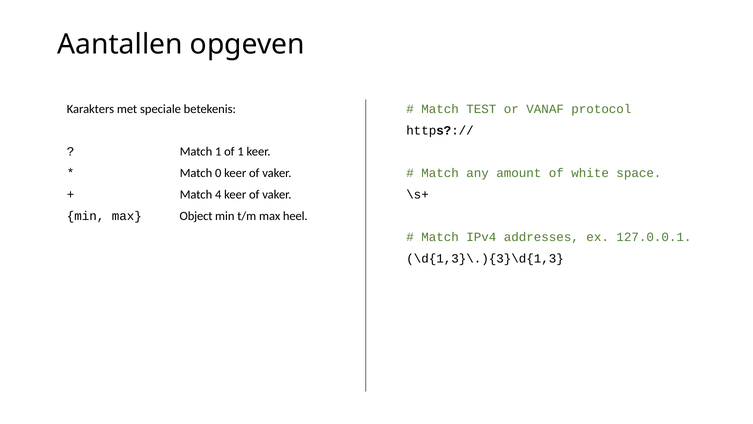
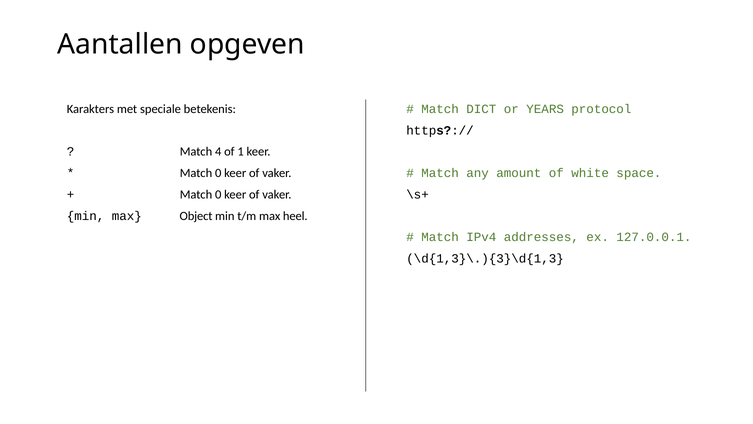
TEST: TEST -> DICT
VANAF: VANAF -> YEARS
Match 1: 1 -> 4
4 at (218, 194): 4 -> 0
